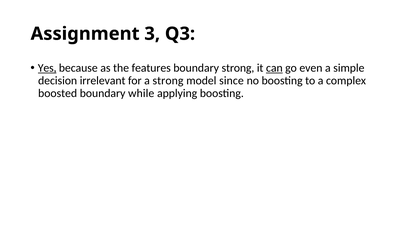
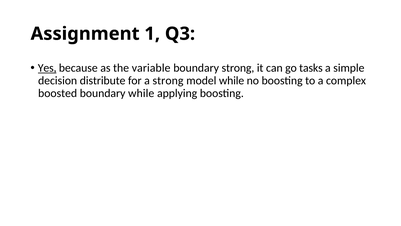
3: 3 -> 1
features: features -> variable
can underline: present -> none
even: even -> tasks
irrelevant: irrelevant -> distribute
model since: since -> while
